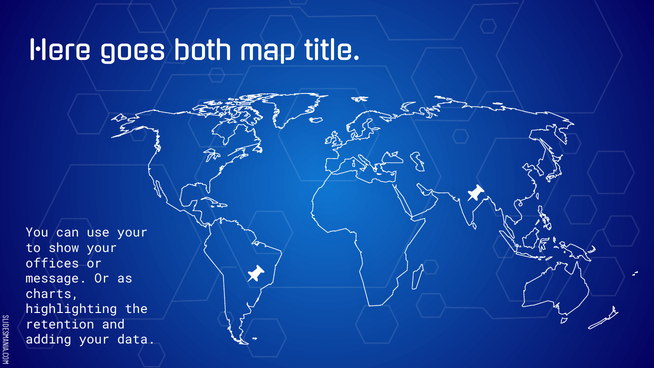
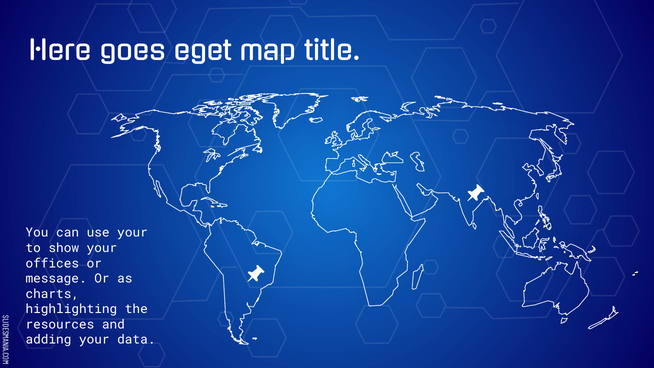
both: both -> eget
retention: retention -> resources
